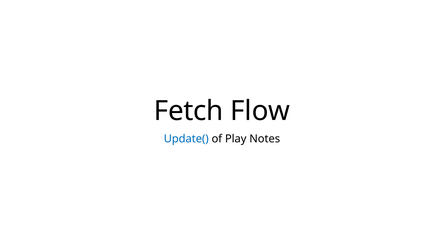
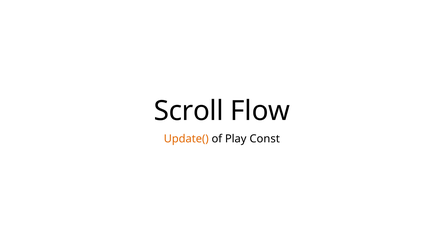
Fetch: Fetch -> Scroll
Update( colour: blue -> orange
Notes: Notes -> Const
